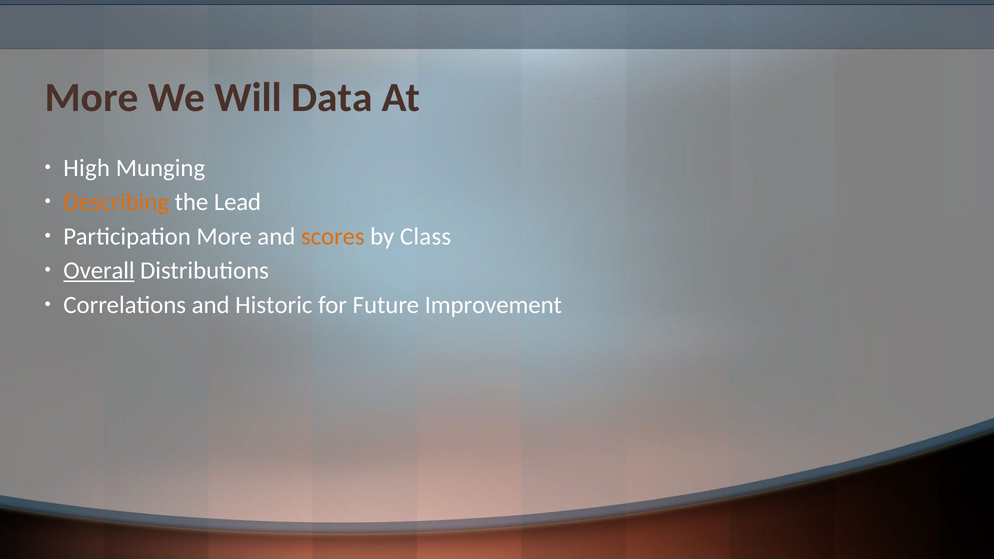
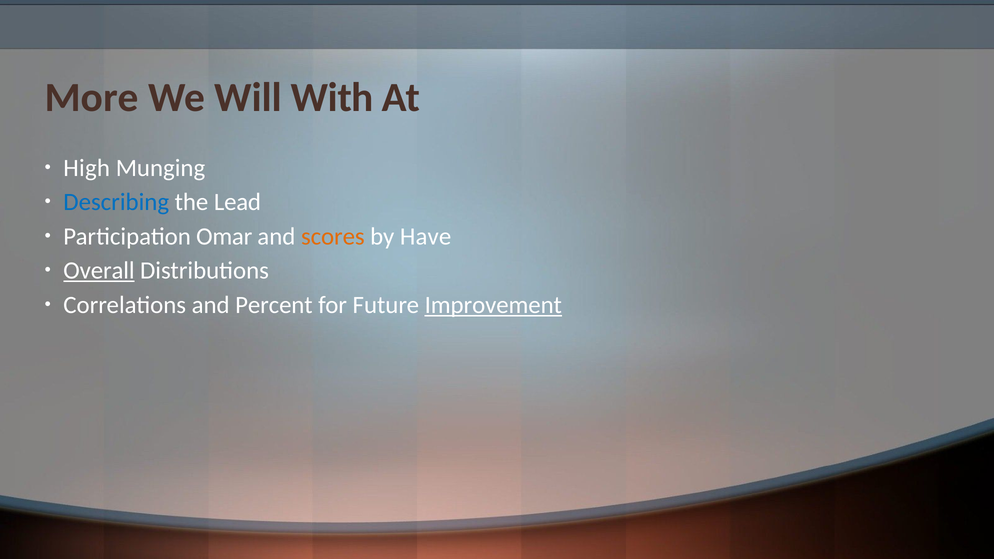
Data: Data -> With
Describing colour: orange -> blue
Participation More: More -> Omar
Class: Class -> Have
Historic: Historic -> Percent
Improvement underline: none -> present
